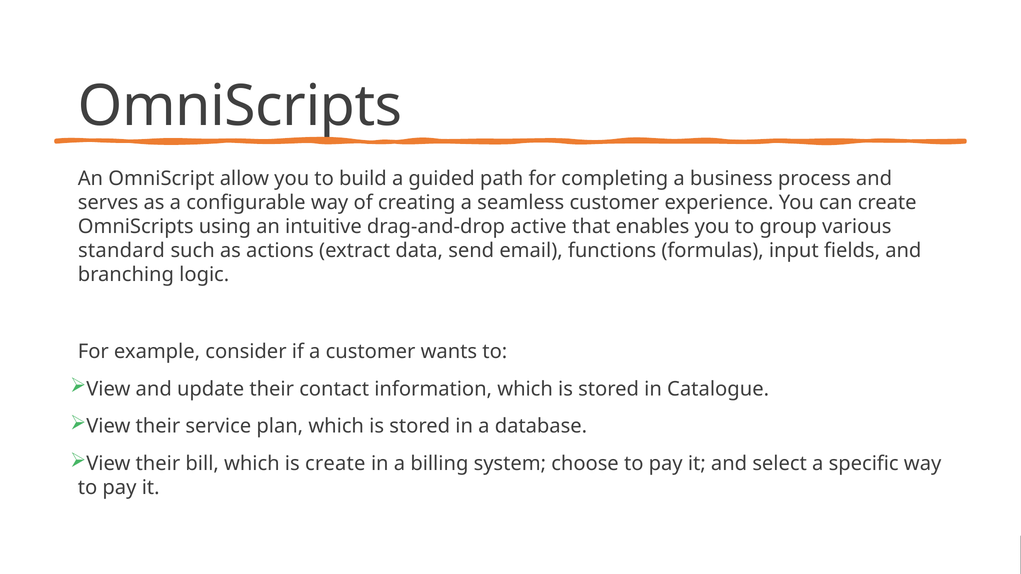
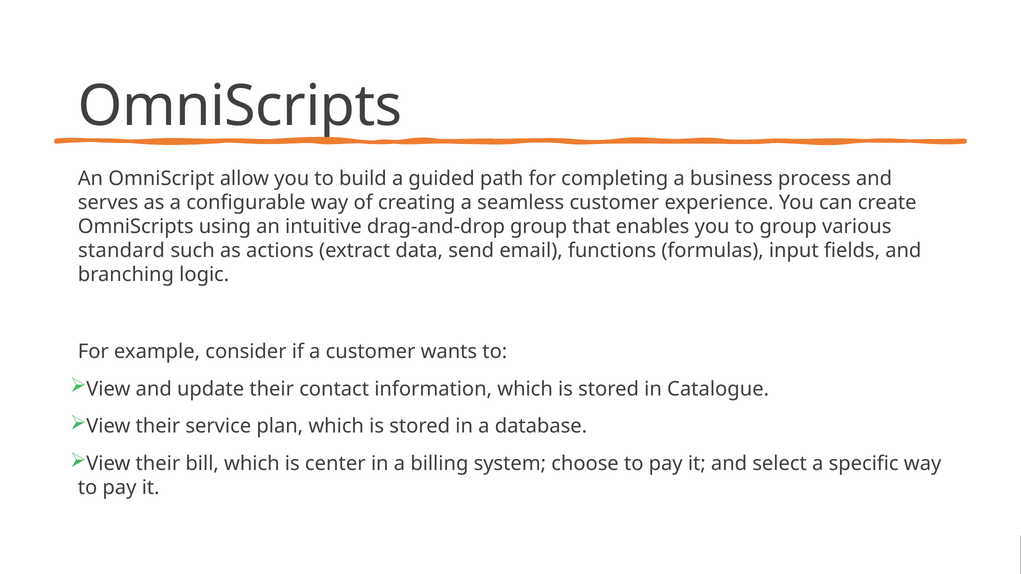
drag-and-drop active: active -> group
is create: create -> center
